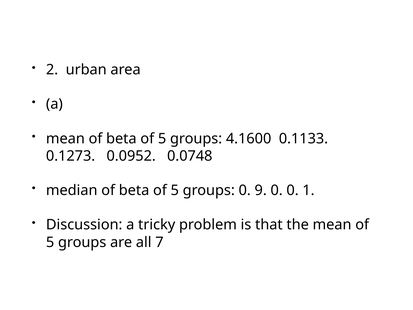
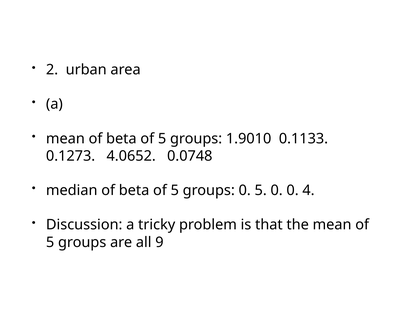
4.1600: 4.1600 -> 1.9010
0.0952: 0.0952 -> 4.0652
0 9: 9 -> 5
1: 1 -> 4
7: 7 -> 9
